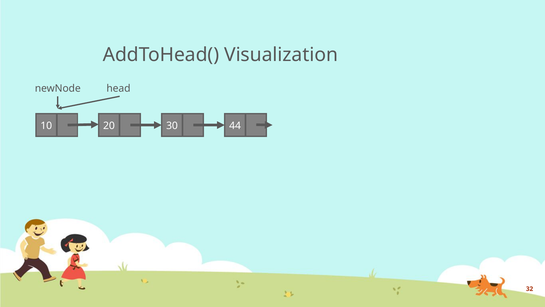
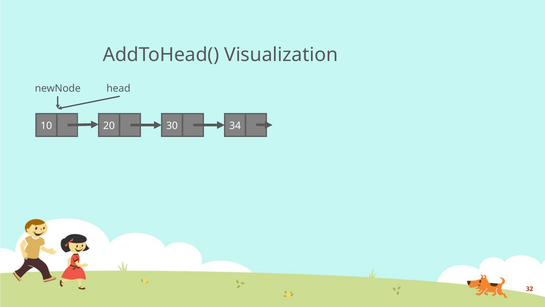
44: 44 -> 34
